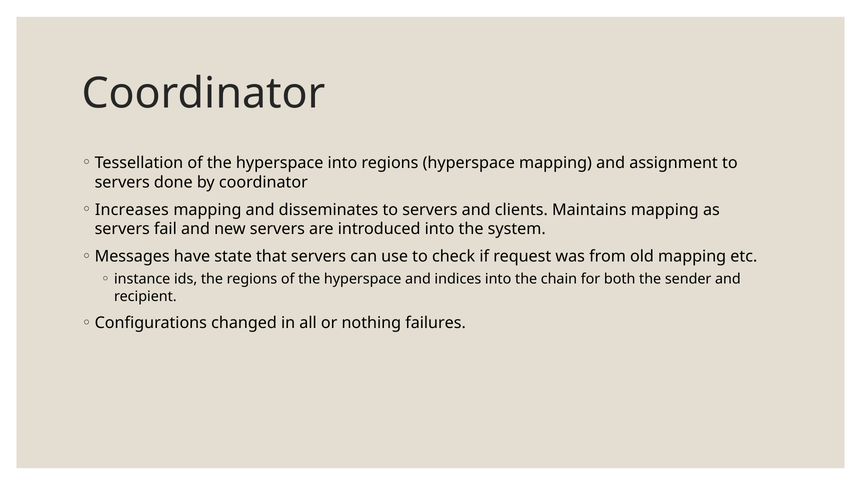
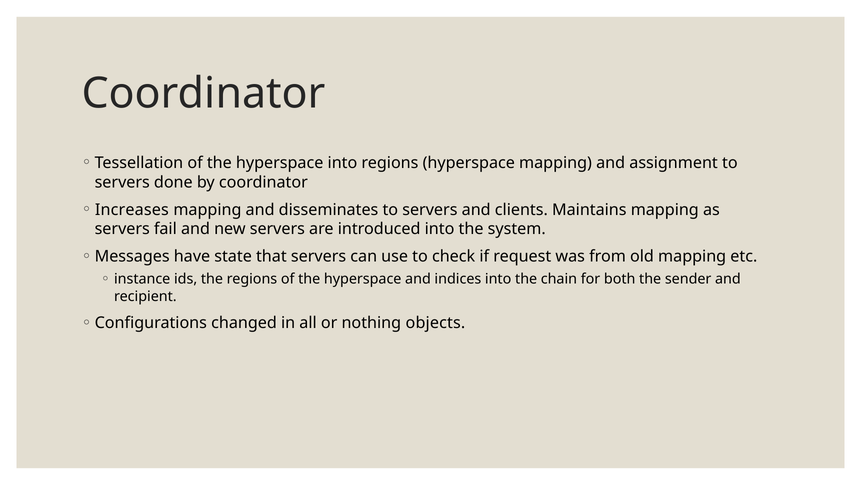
failures: failures -> objects
